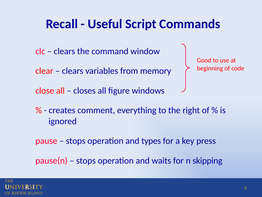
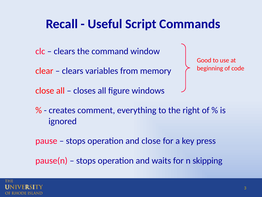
and types: types -> close
